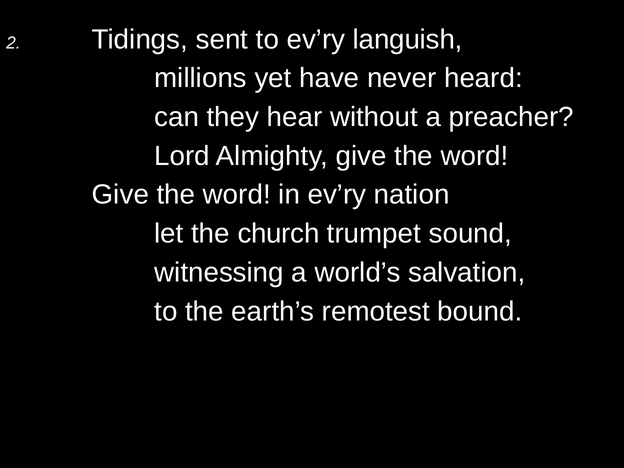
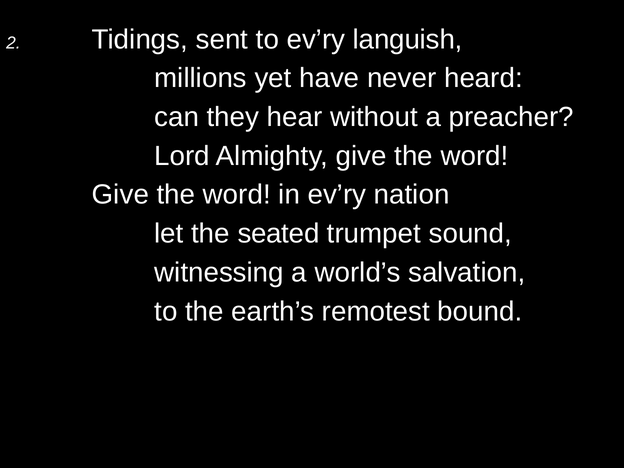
church: church -> seated
